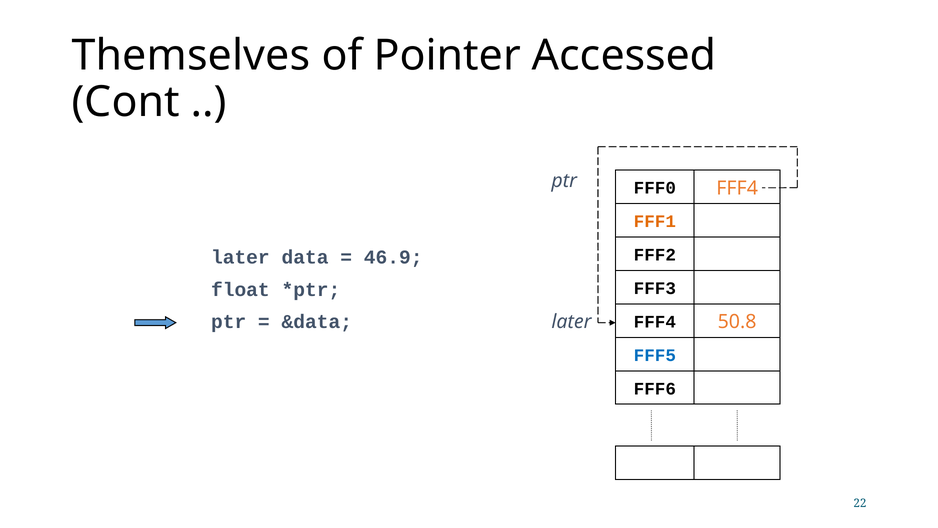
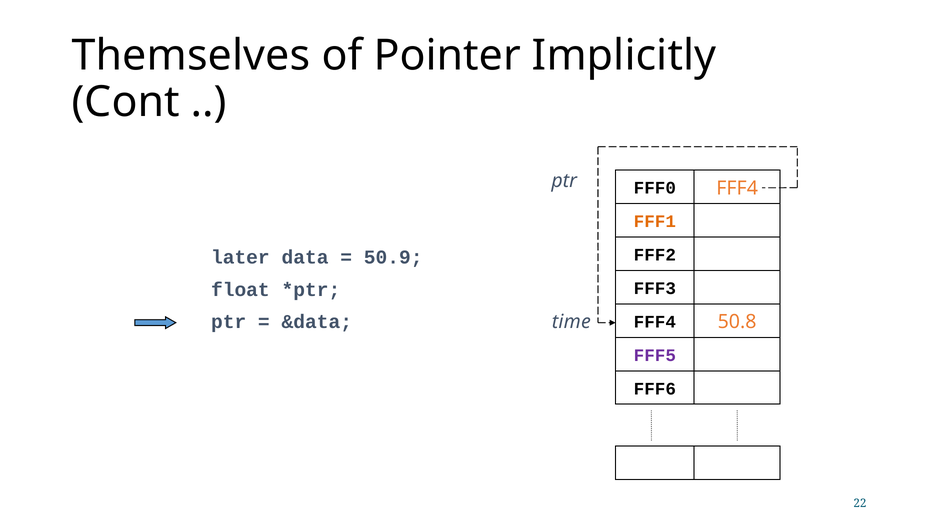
Accessed: Accessed -> Implicitly
46.9: 46.9 -> 50.9
later at (571, 321): later -> time
FFF5 colour: blue -> purple
